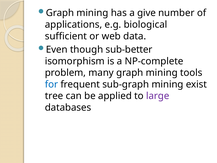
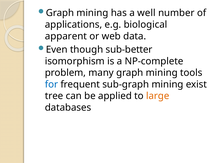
give: give -> well
sufficient: sufficient -> apparent
large colour: purple -> orange
